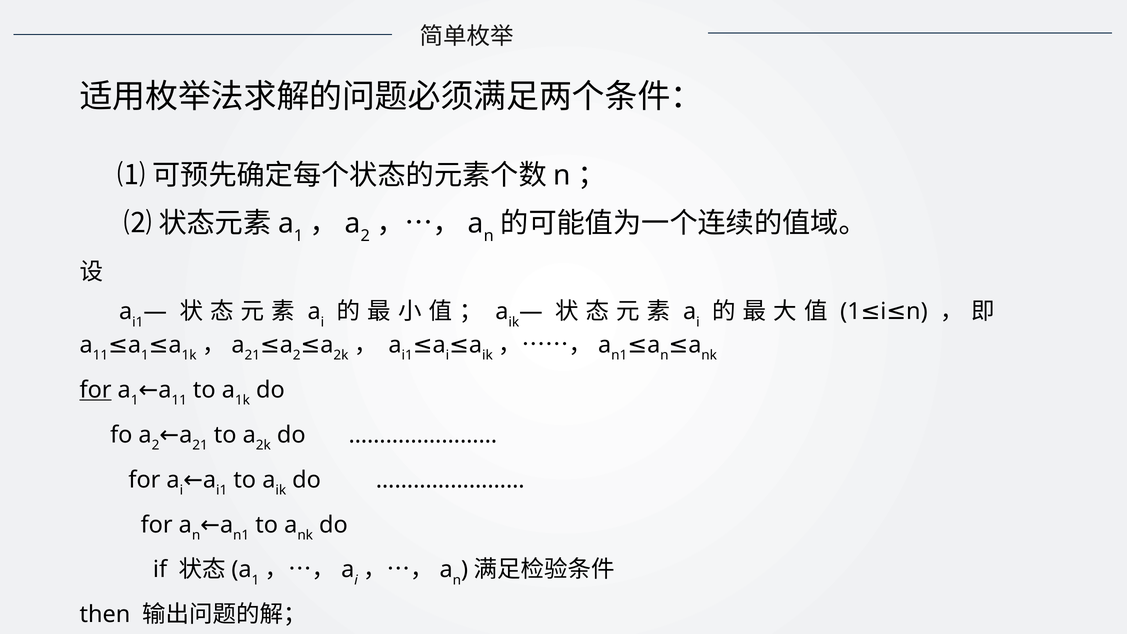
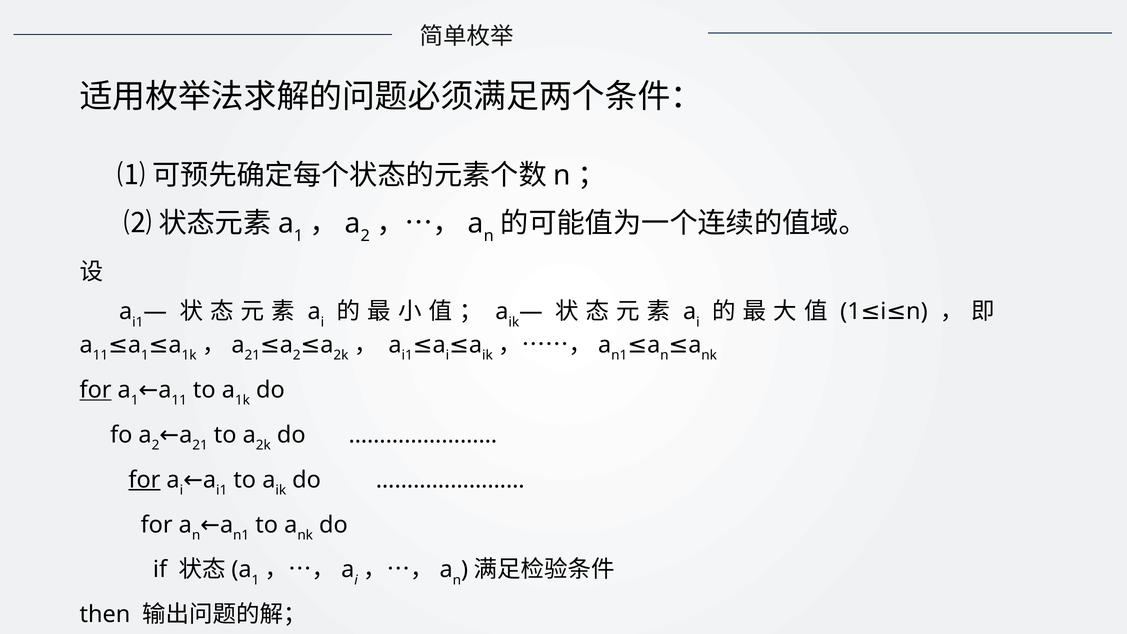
for at (144, 480) underline: none -> present
